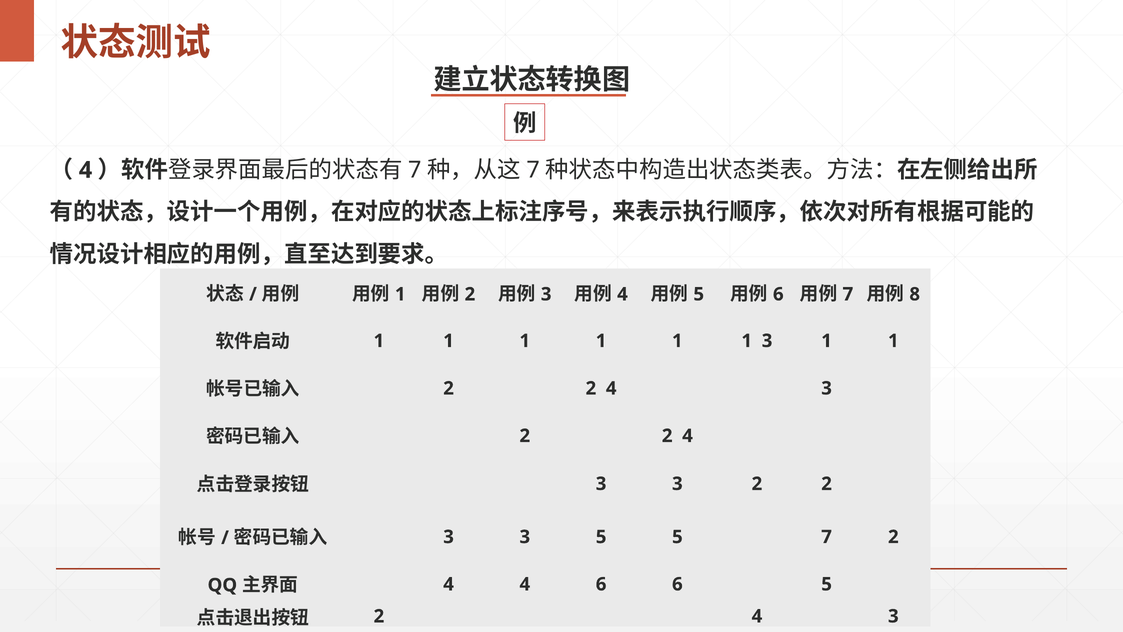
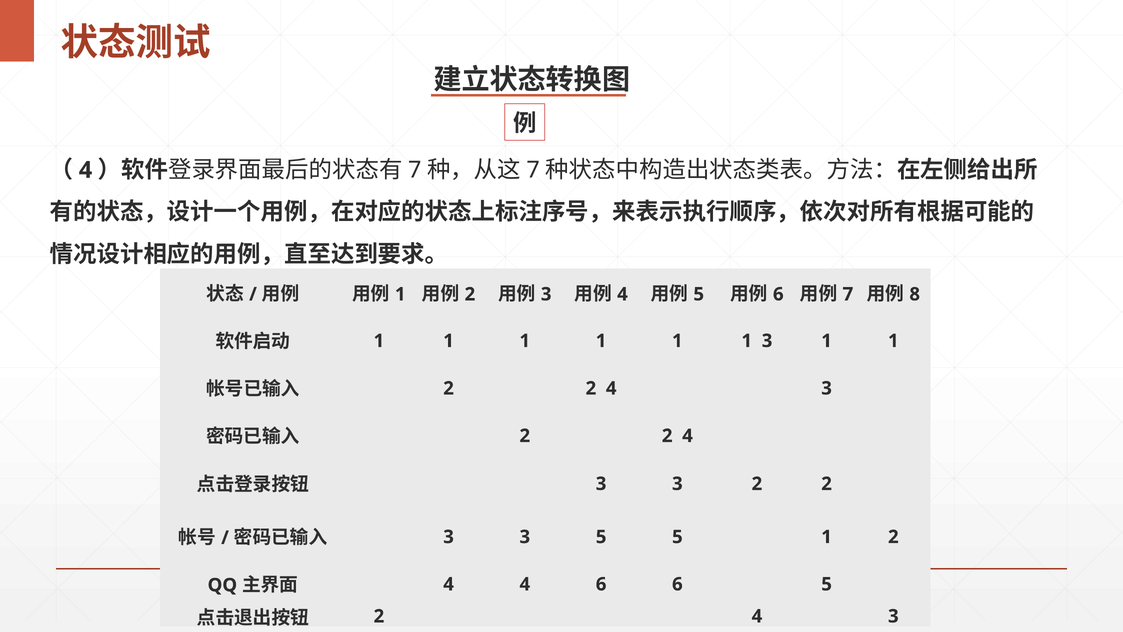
5 7: 7 -> 1
